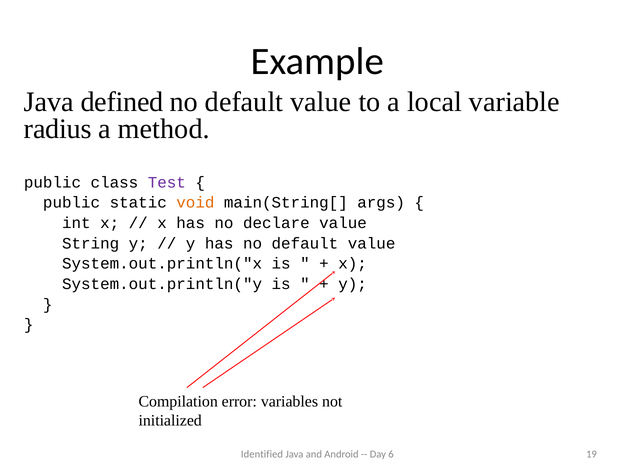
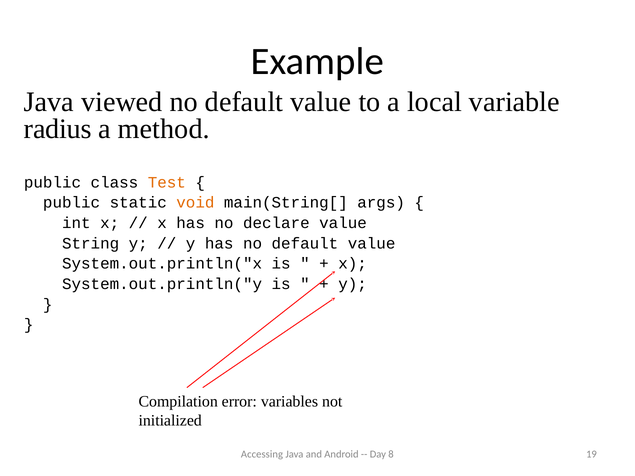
defined: defined -> viewed
Test colour: purple -> orange
Identified: Identified -> Accessing
6: 6 -> 8
